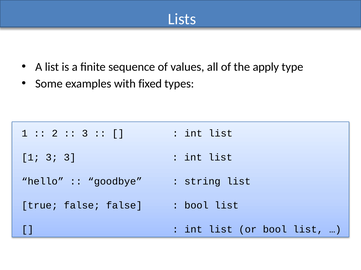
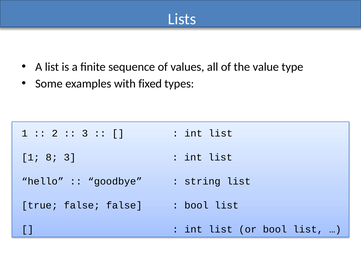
apply: apply -> value
1 3: 3 -> 8
